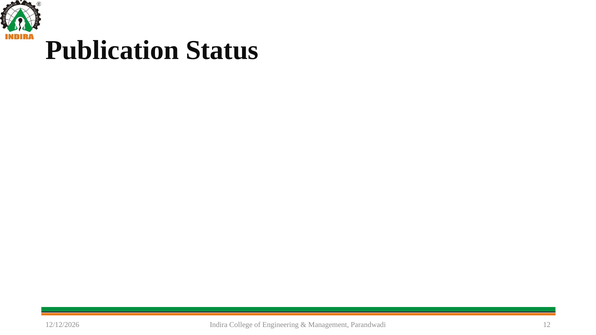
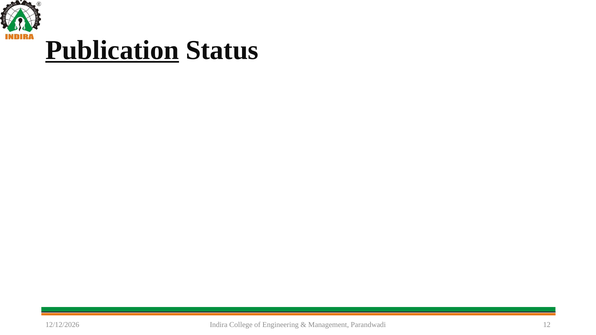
Publication underline: none -> present
